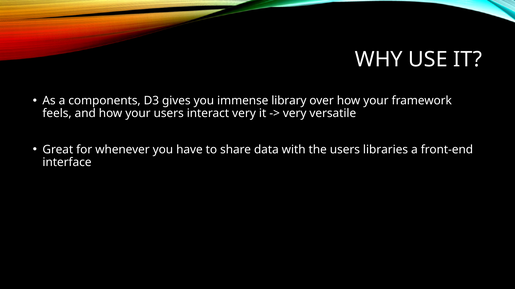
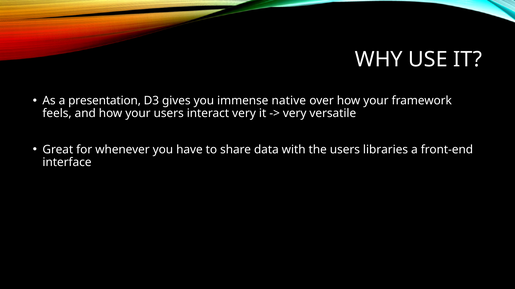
components: components -> presentation
library: library -> native
